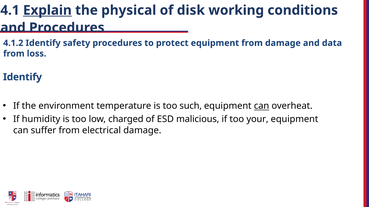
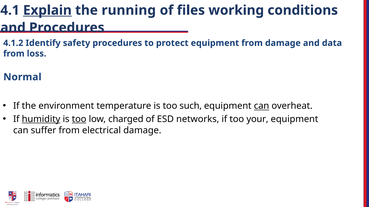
physical: physical -> running
disk: disk -> files
Identify at (22, 77): Identify -> Normal
humidity underline: none -> present
too at (79, 119) underline: none -> present
malicious: malicious -> networks
